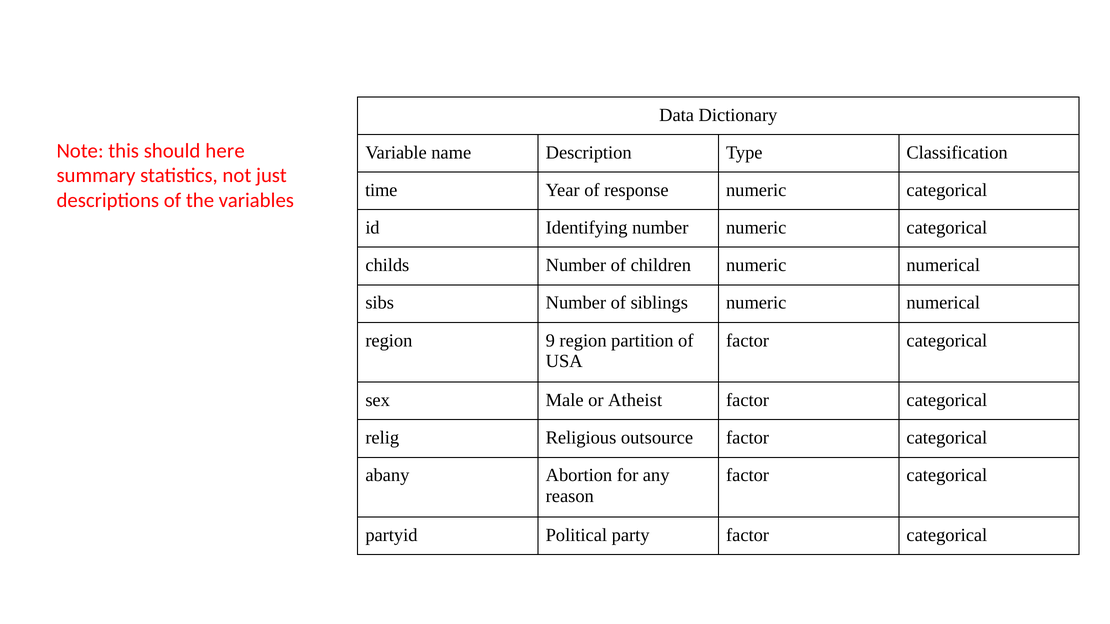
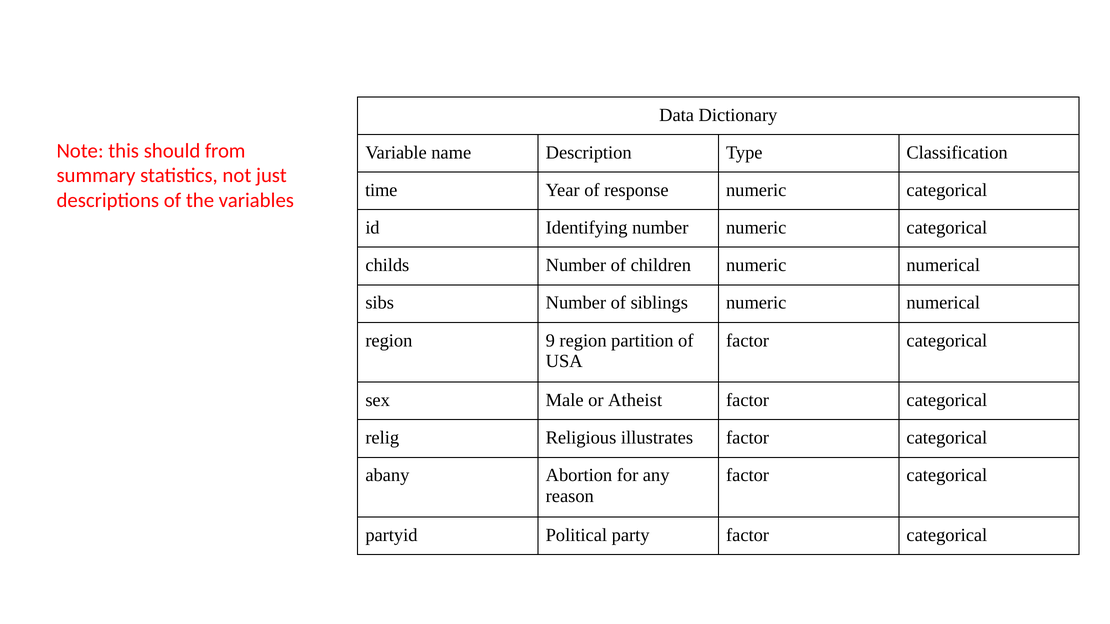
here: here -> from
outsource: outsource -> illustrates
